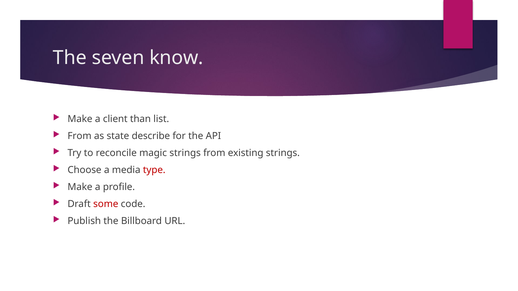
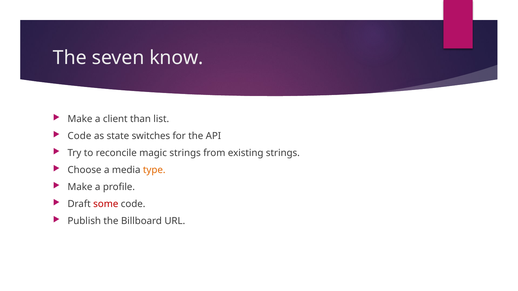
From at (80, 136): From -> Code
describe: describe -> switches
type colour: red -> orange
